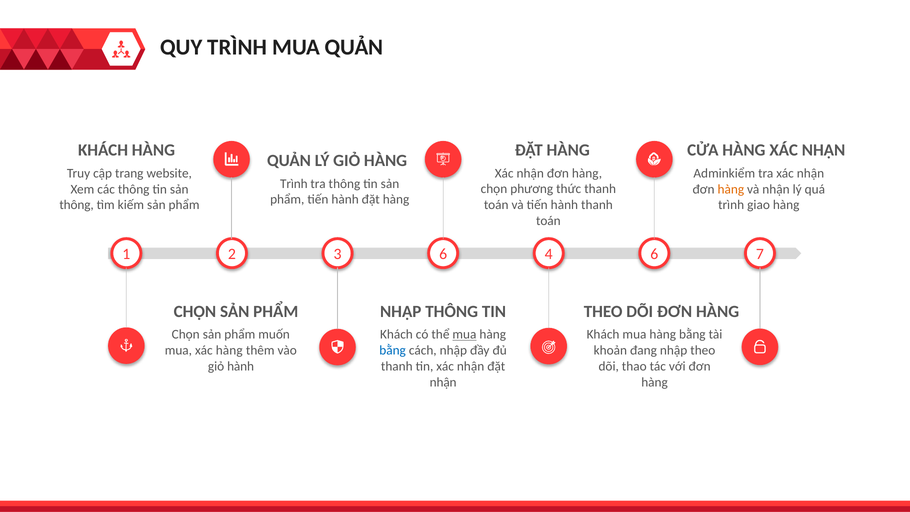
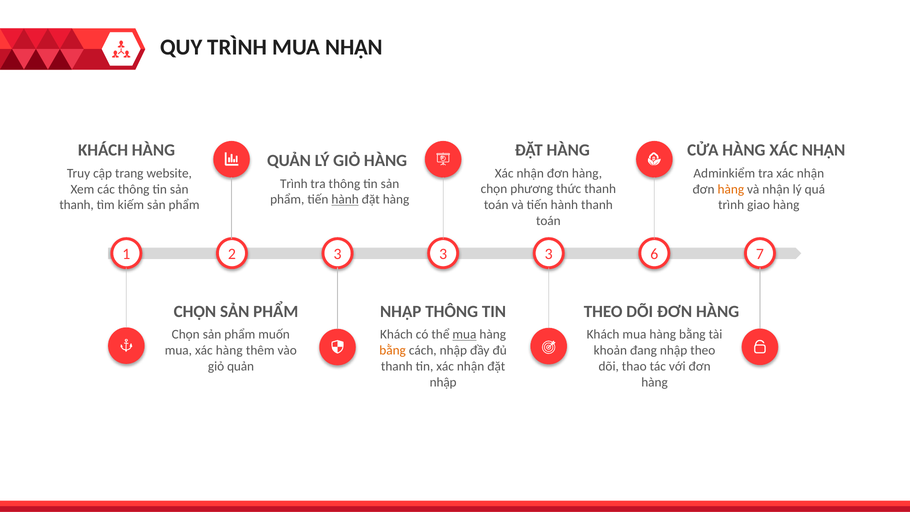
MUA QUẢN: QUẢN -> NHẬN
hành at (345, 200) underline: none -> present
thông at (77, 205): thông -> thanh
2 6: 6 -> 3
3 4: 4 -> 3
bằng at (393, 350) colour: blue -> orange
giỏ hành: hành -> quản
nhận at (443, 382): nhận -> nhập
